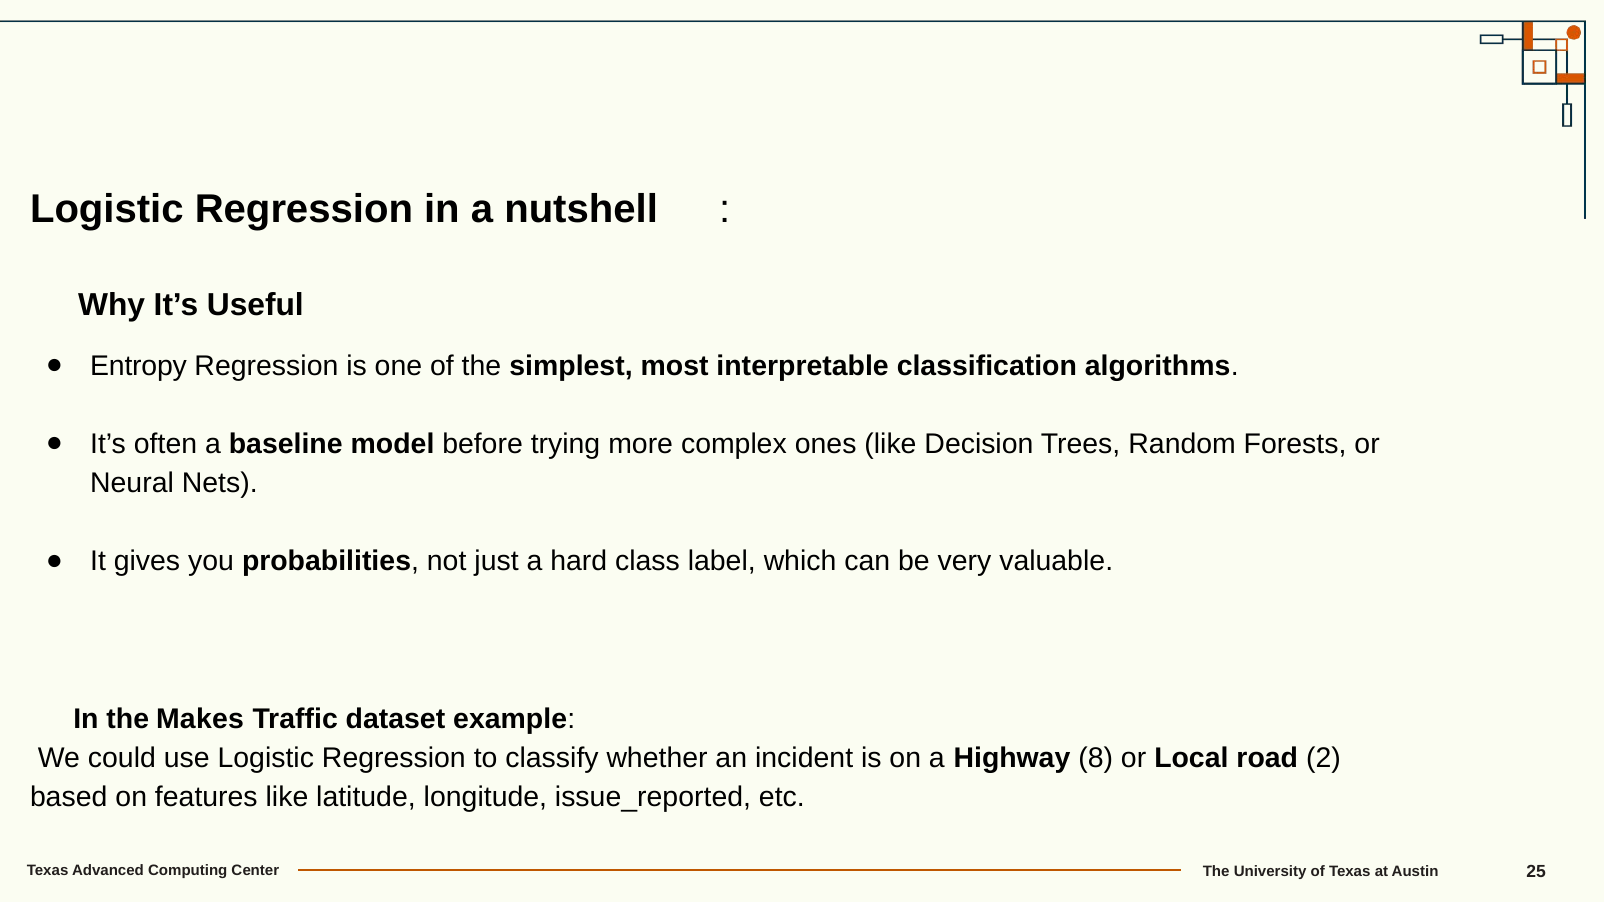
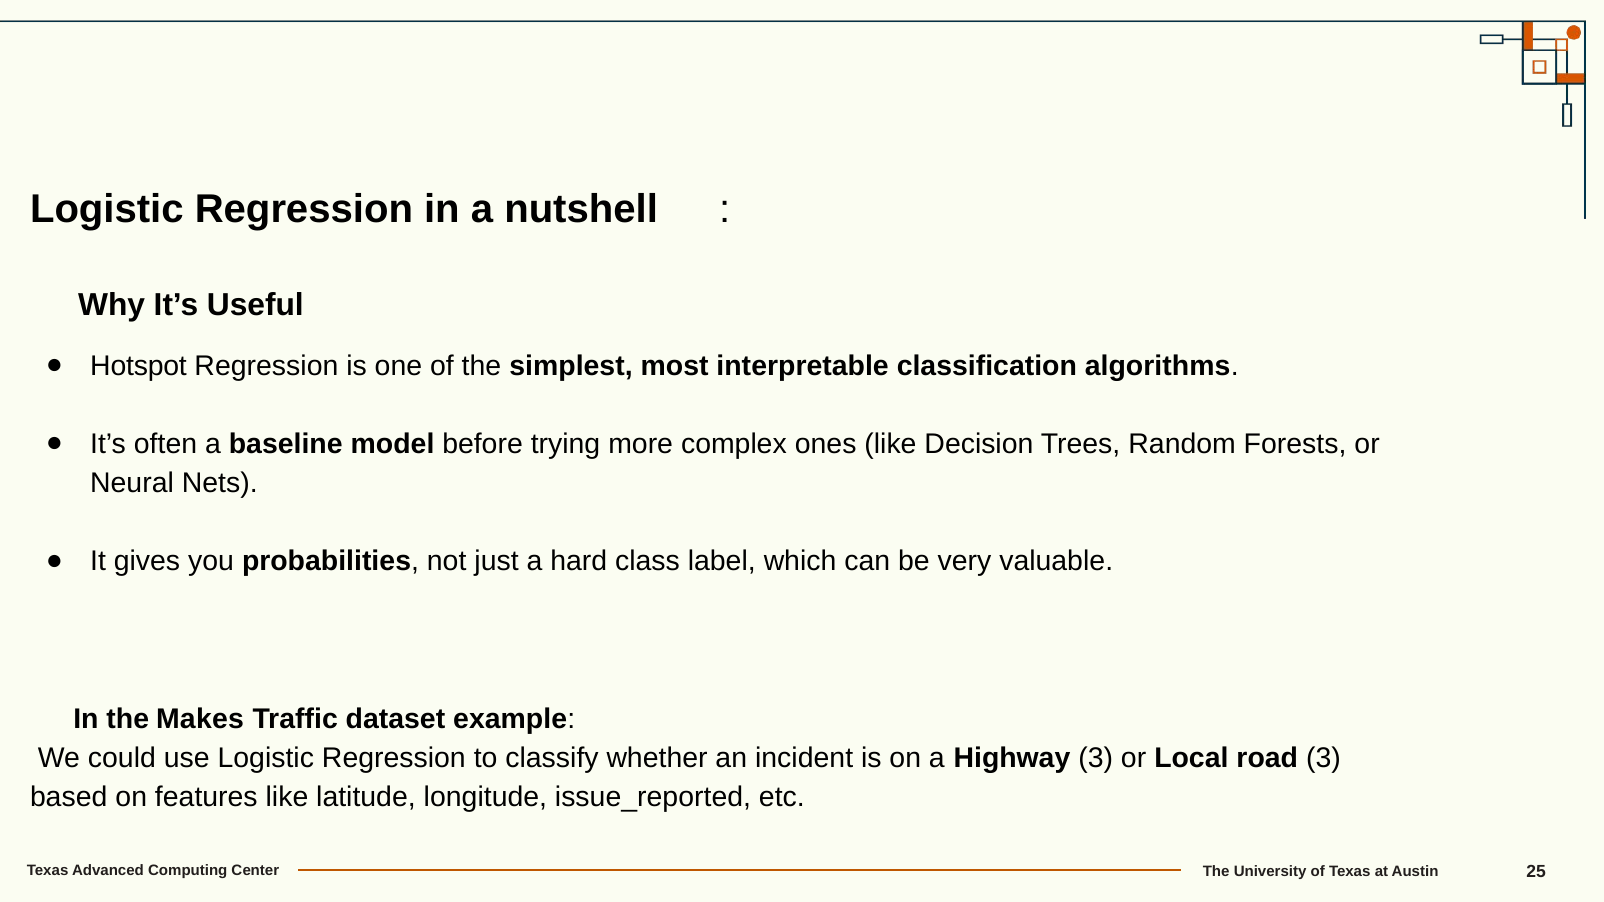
Entropy: Entropy -> Hotspot
Highway 8: 8 -> 3
road 2: 2 -> 3
